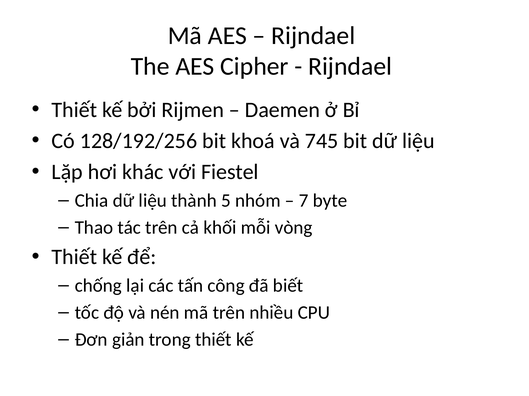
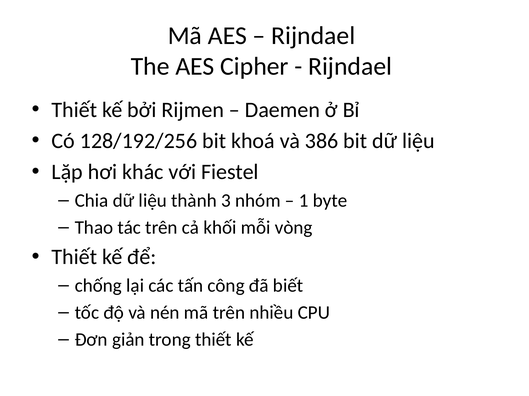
745: 745 -> 386
5: 5 -> 3
7: 7 -> 1
